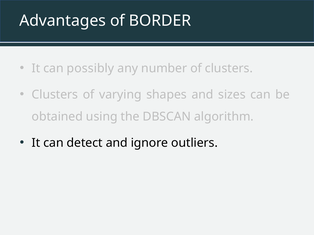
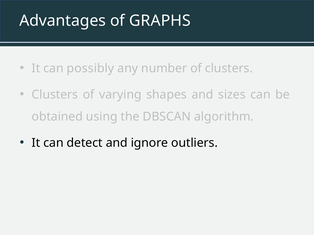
BORDER: BORDER -> GRAPHS
